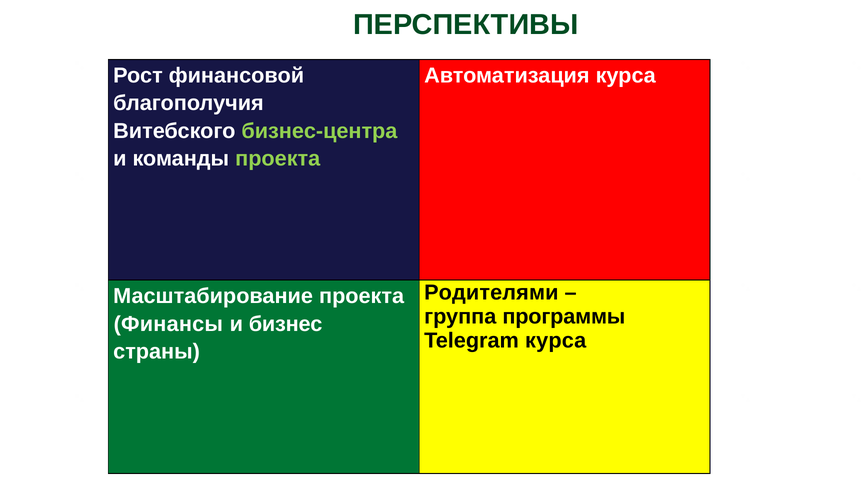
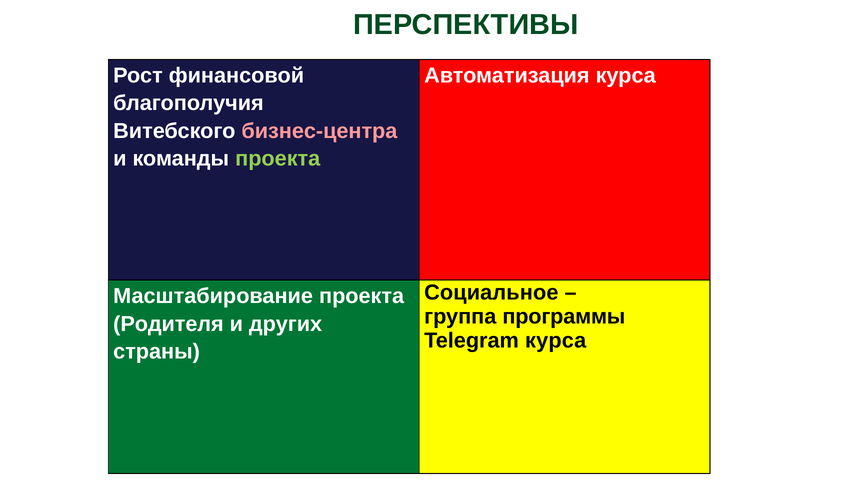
бизнес-центра colour: light green -> pink
Родителями: Родителями -> Социальное
Финансы: Финансы -> Родителя
бизнес: бизнес -> других
